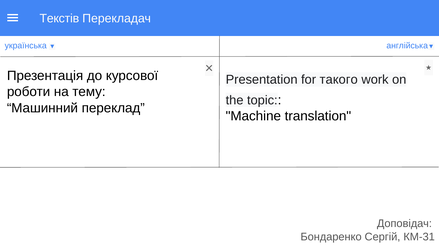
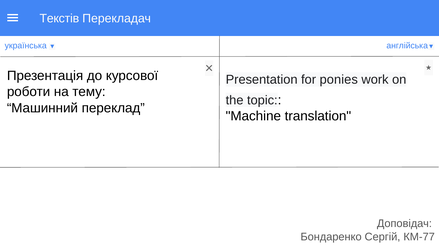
такого: такого -> ponies
КМ-31: КМ-31 -> КМ-77
